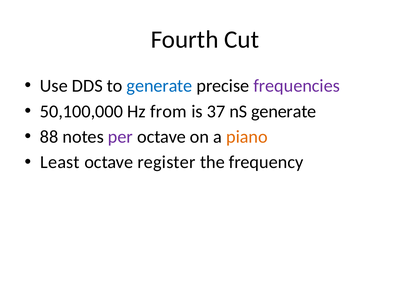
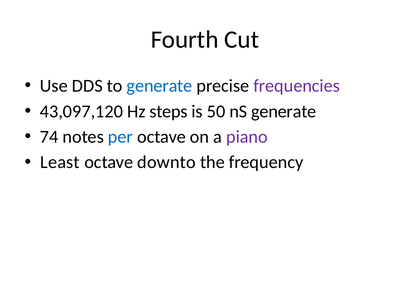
50,100,000: 50,100,000 -> 43,097,120
from: from -> steps
37: 37 -> 50
88: 88 -> 74
per colour: purple -> blue
piano colour: orange -> purple
register: register -> downto
